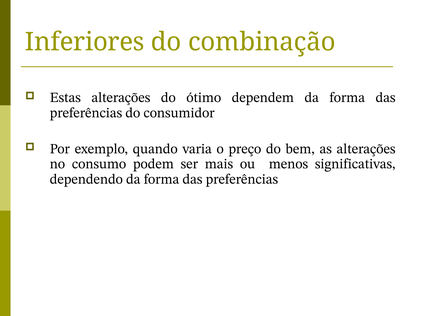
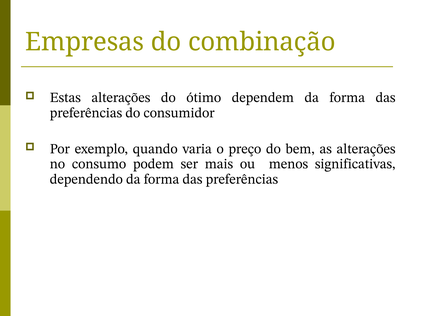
Inferiores: Inferiores -> Empresas
